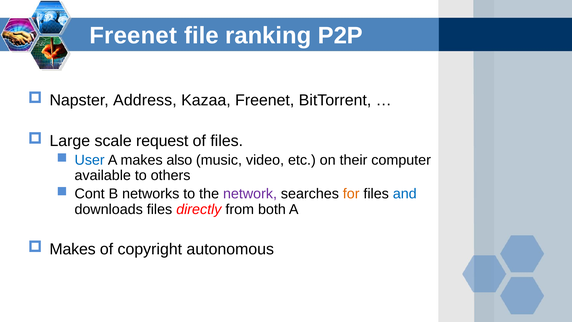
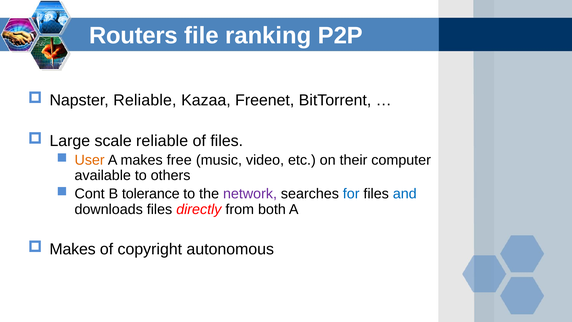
Freenet at (133, 36): Freenet -> Routers
Napster Address: Address -> Reliable
scale request: request -> reliable
User colour: blue -> orange
also: also -> free
networks: networks -> tolerance
for colour: orange -> blue
